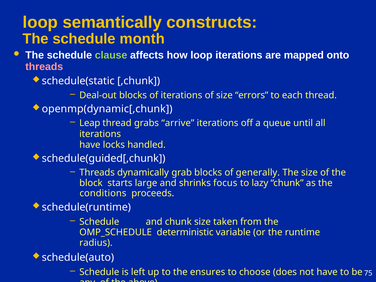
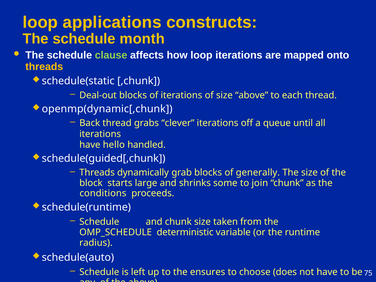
semantically: semantically -> applications
threads at (44, 67) colour: pink -> yellow
size errors: errors -> above
Leap: Leap -> Back
arrive: arrive -> clever
locks: locks -> hello
focus: focus -> some
lazy: lazy -> join
